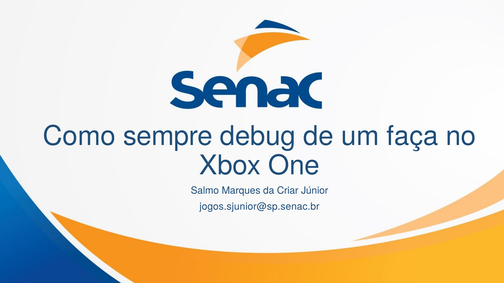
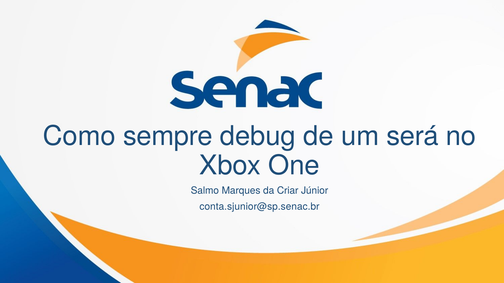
faça: faça -> será
jogos.sjunior@sp.senac.br: jogos.sjunior@sp.senac.br -> conta.sjunior@sp.senac.br
